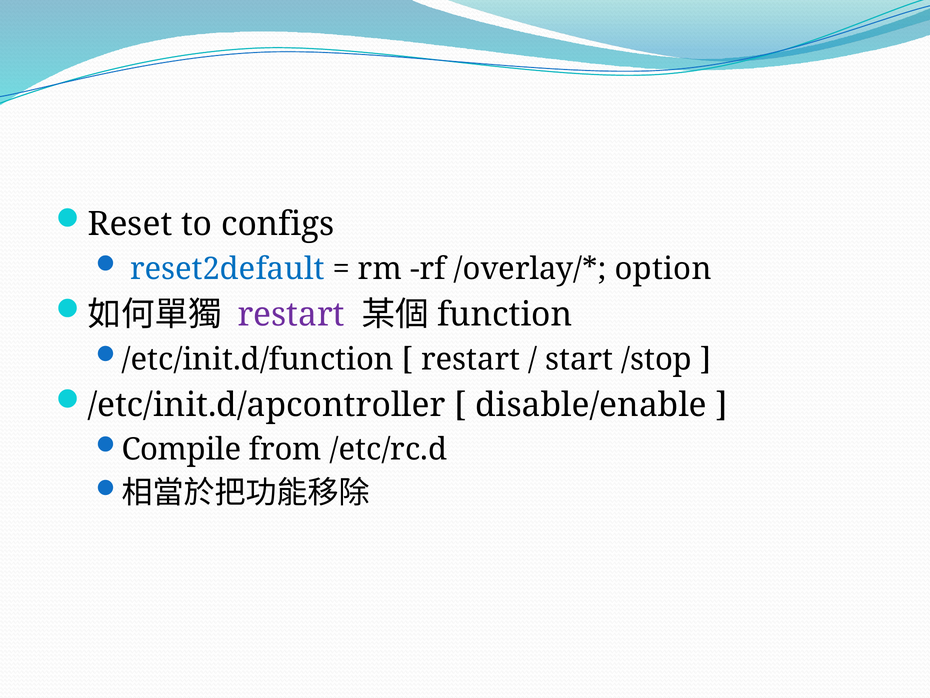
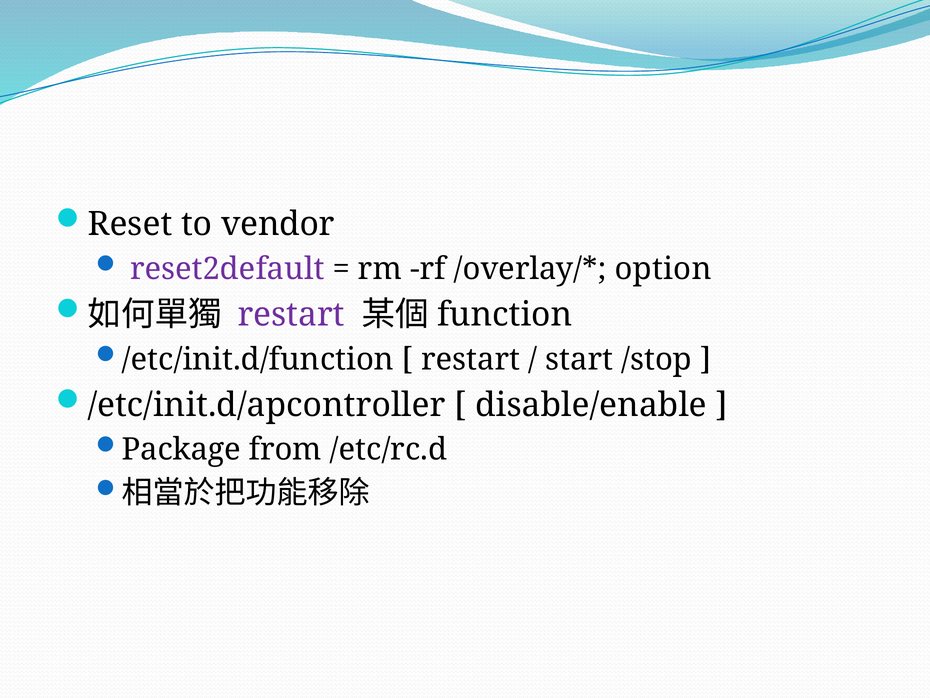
configs: configs -> vendor
reset2default colour: blue -> purple
Compile: Compile -> Package
